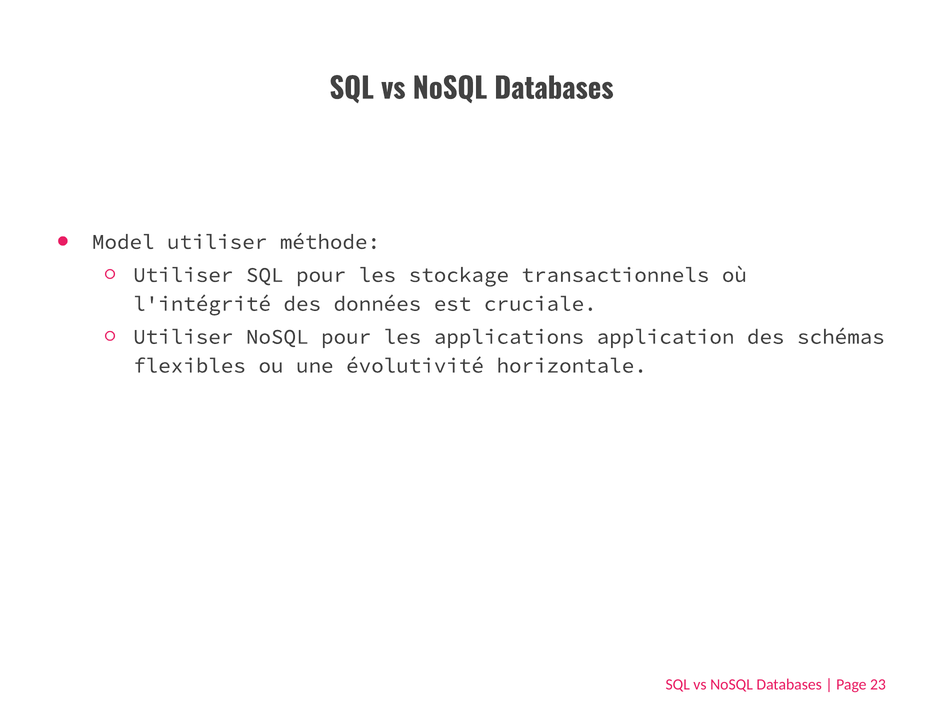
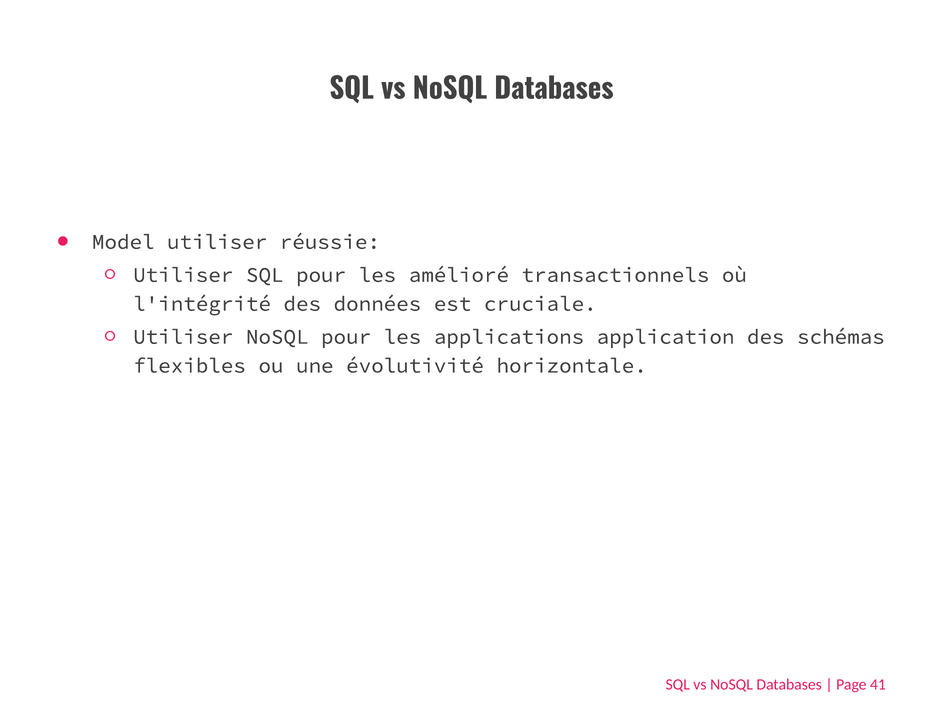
méthode: méthode -> réussie
stockage: stockage -> amélioré
23: 23 -> 41
